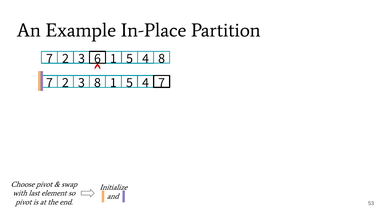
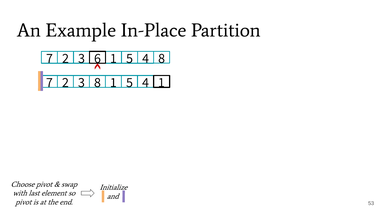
4 7: 7 -> 1
